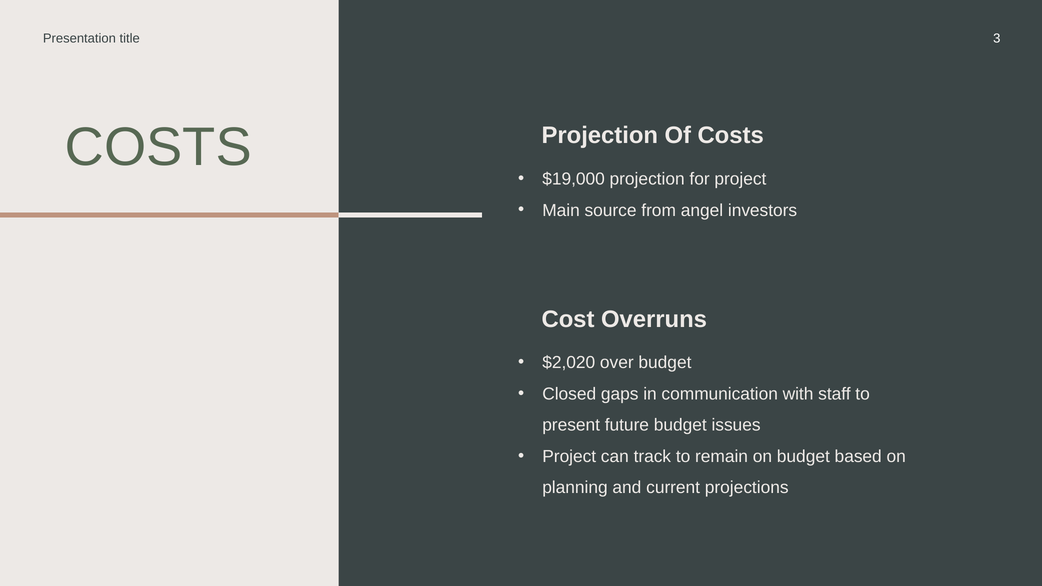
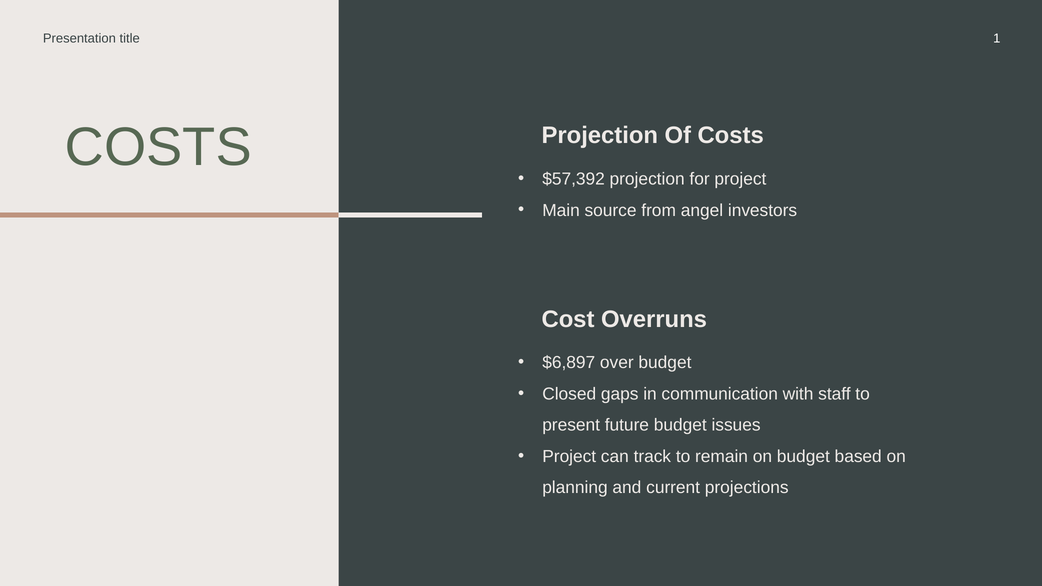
3: 3 -> 1
$19,000: $19,000 -> $57,392
$2,020: $2,020 -> $6,897
